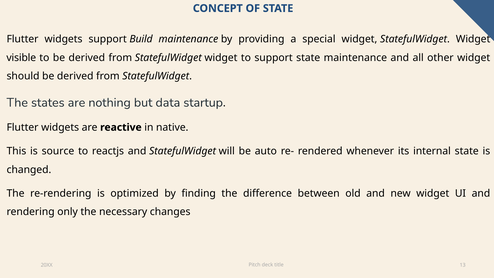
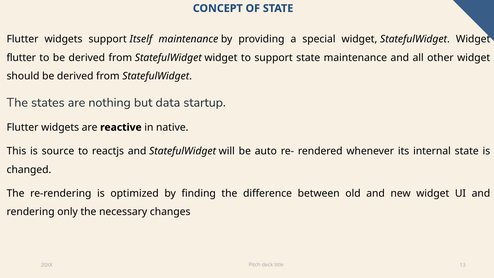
Build: Build -> Itself
visible at (21, 58): visible -> flutter
